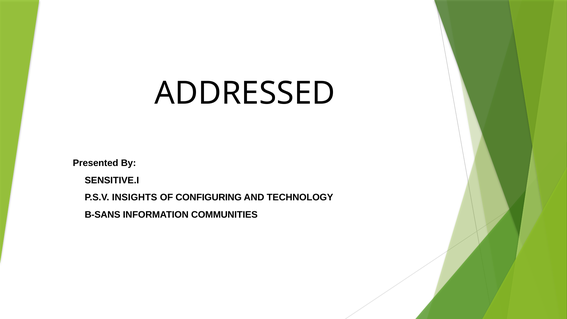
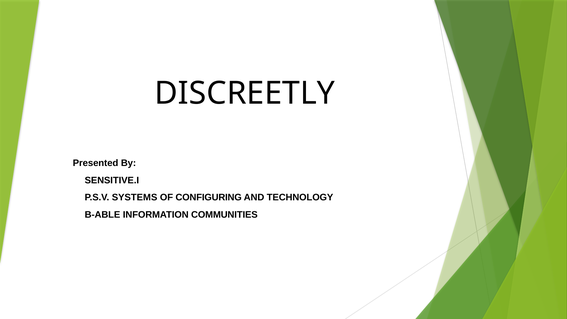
ADDRESSED: ADDRESSED -> DISCREETLY
INSIGHTS: INSIGHTS -> SYSTEMS
B-SANS: B-SANS -> B-ABLE
